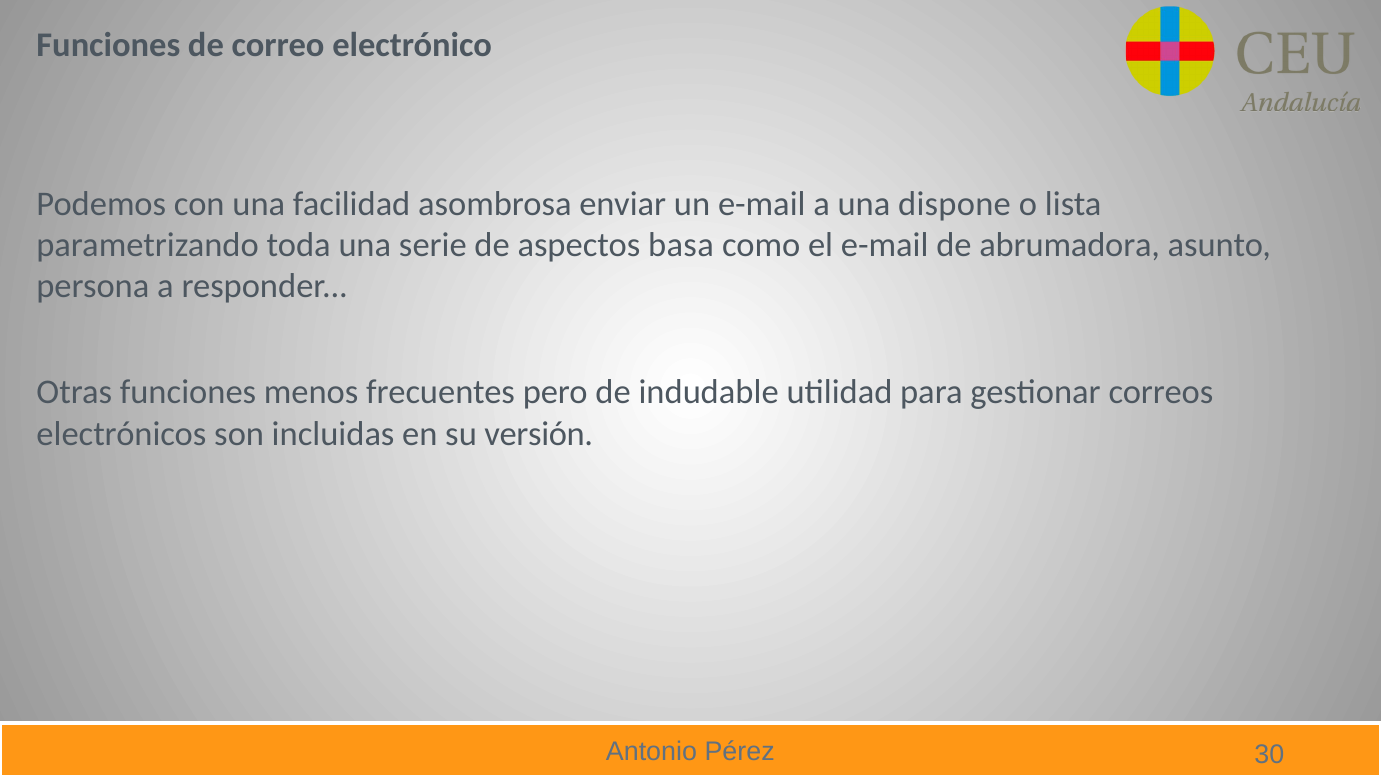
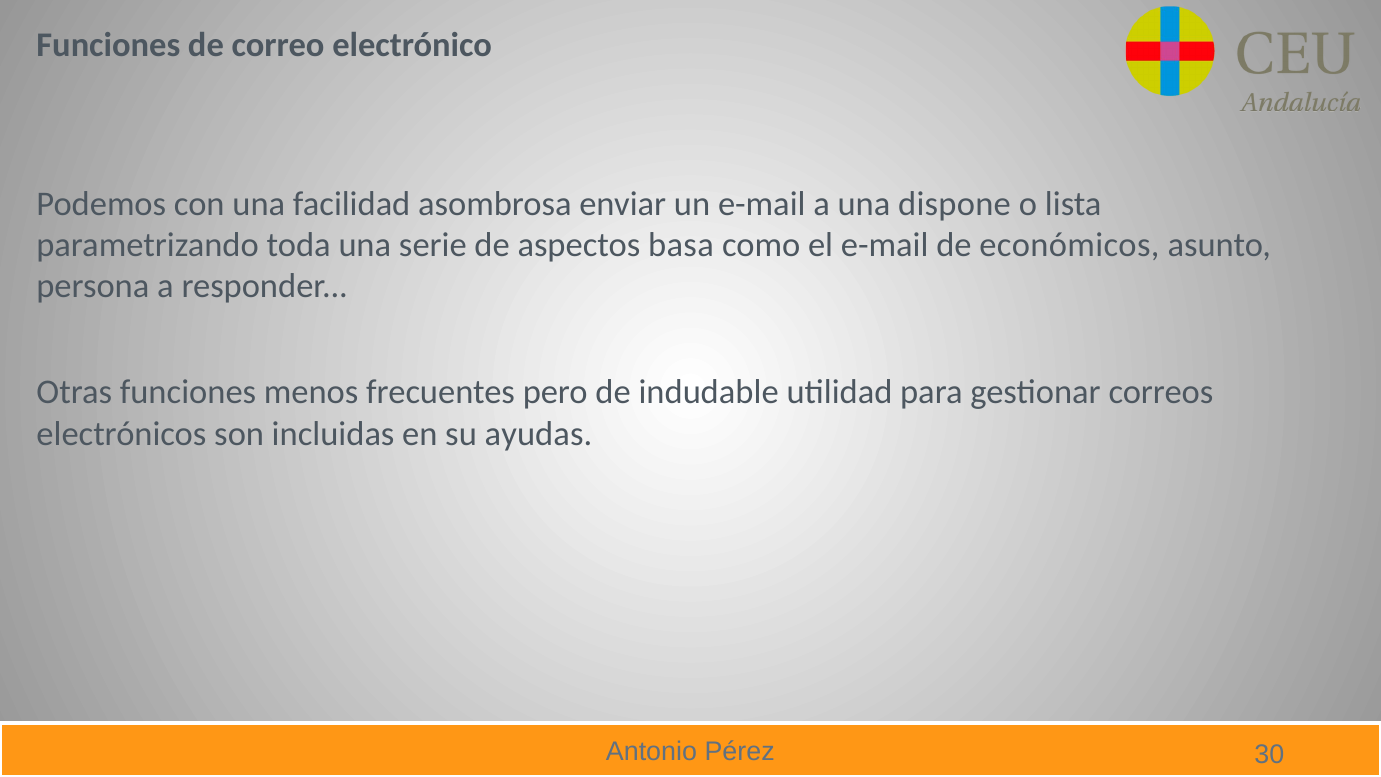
abrumadora: abrumadora -> económicos
versión: versión -> ayudas
